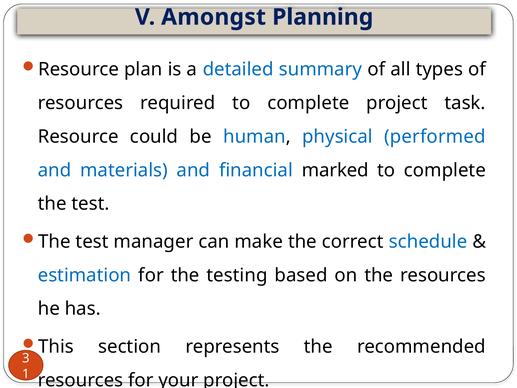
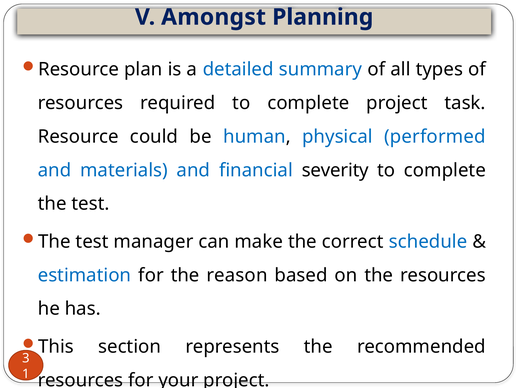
marked: marked -> severity
testing: testing -> reason
